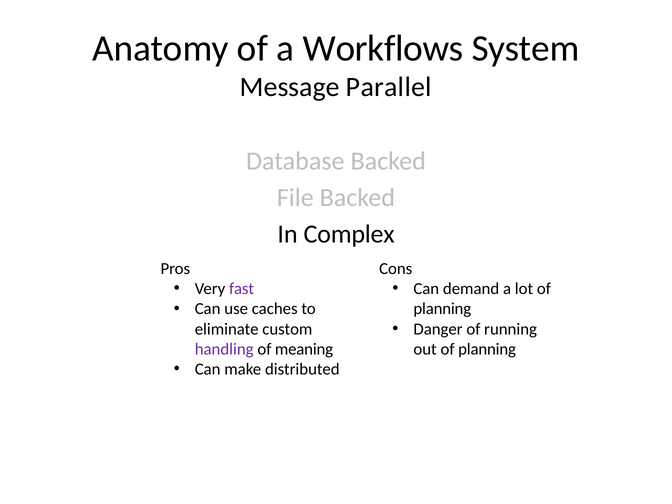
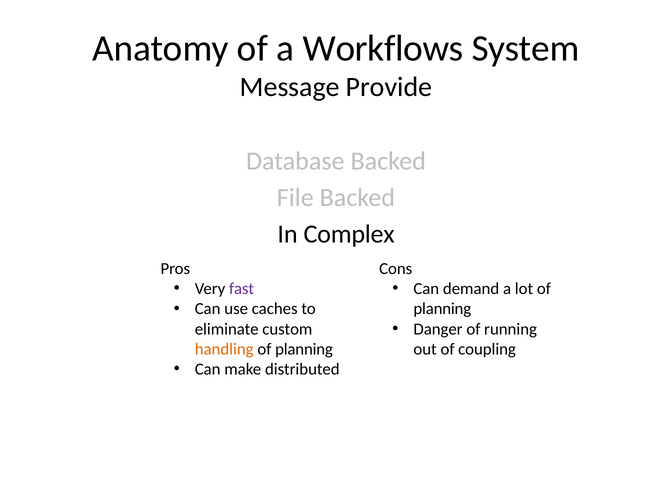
Parallel: Parallel -> Provide
handling colour: purple -> orange
meaning at (304, 349): meaning -> planning
out of planning: planning -> coupling
